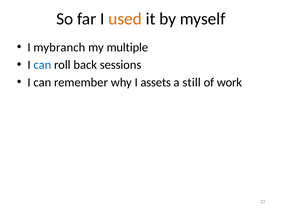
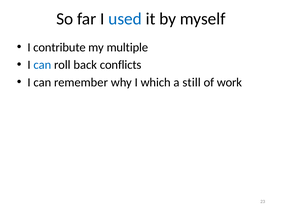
used colour: orange -> blue
mybranch: mybranch -> contribute
sessions: sessions -> conflicts
assets: assets -> which
